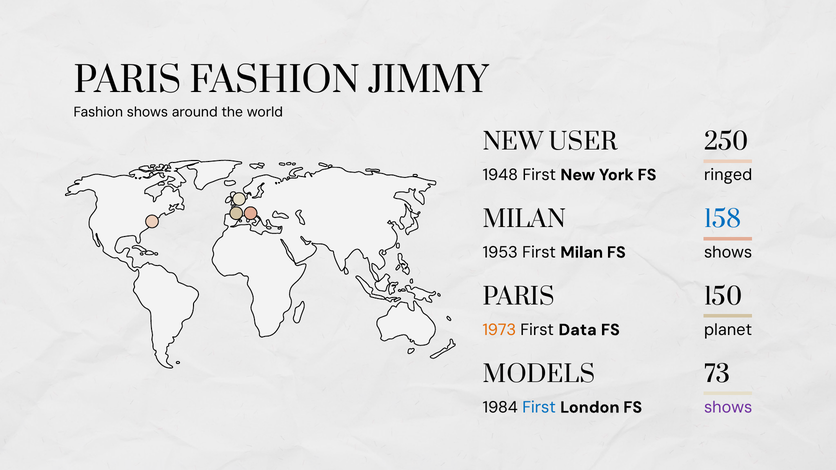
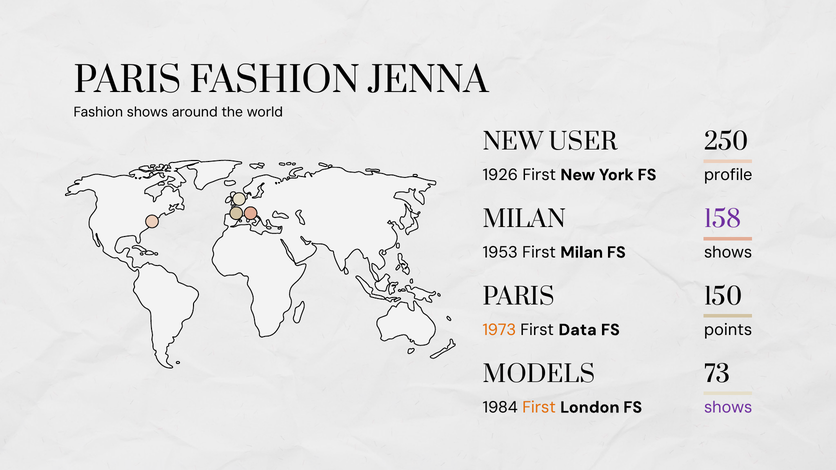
JIMMY: JIMMY -> JENNA
1948: 1948 -> 1926
ringed: ringed -> profile
158 colour: blue -> purple
planet: planet -> points
First at (539, 408) colour: blue -> orange
